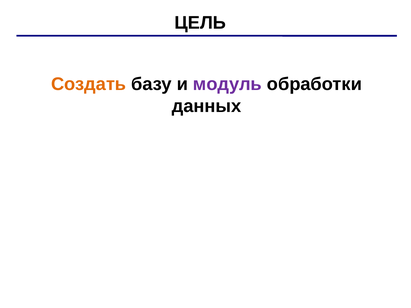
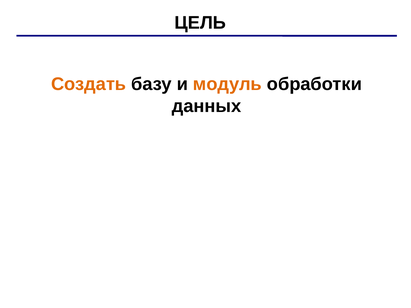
модуль colour: purple -> orange
